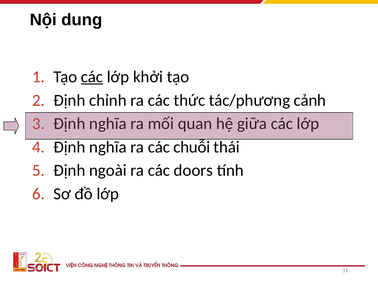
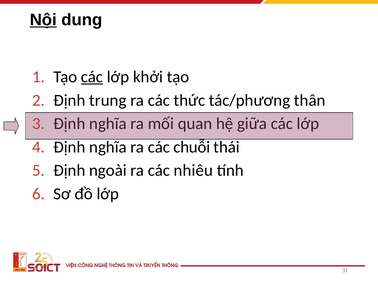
Nội underline: none -> present
chỉnh: chỉnh -> trung
cảnh: cảnh -> thân
doors: doors -> nhiêu
